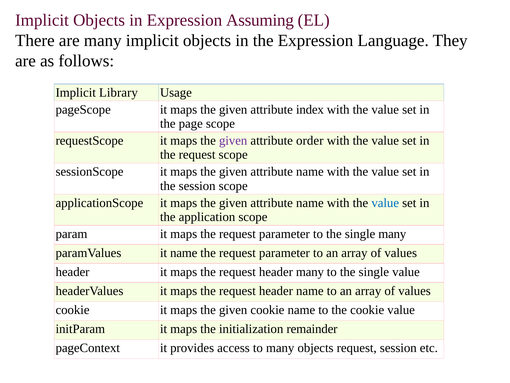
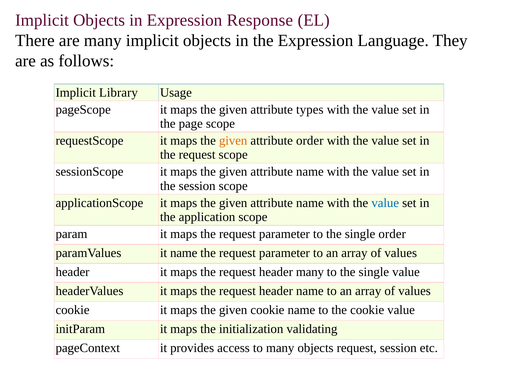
Assuming: Assuming -> Response
index: index -> types
given at (233, 140) colour: purple -> orange
single many: many -> order
remainder: remainder -> validating
